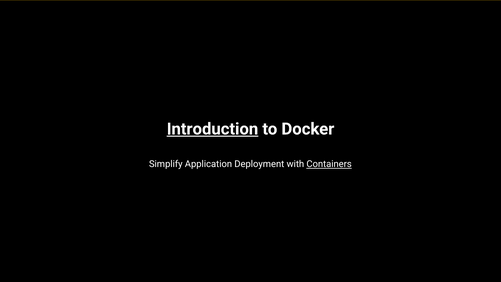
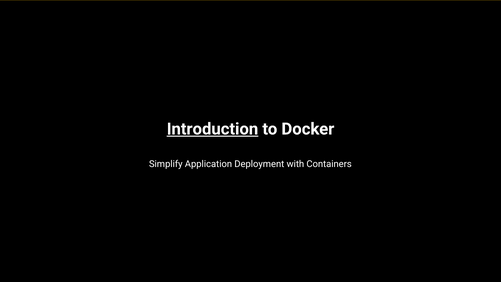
Containers underline: present -> none
